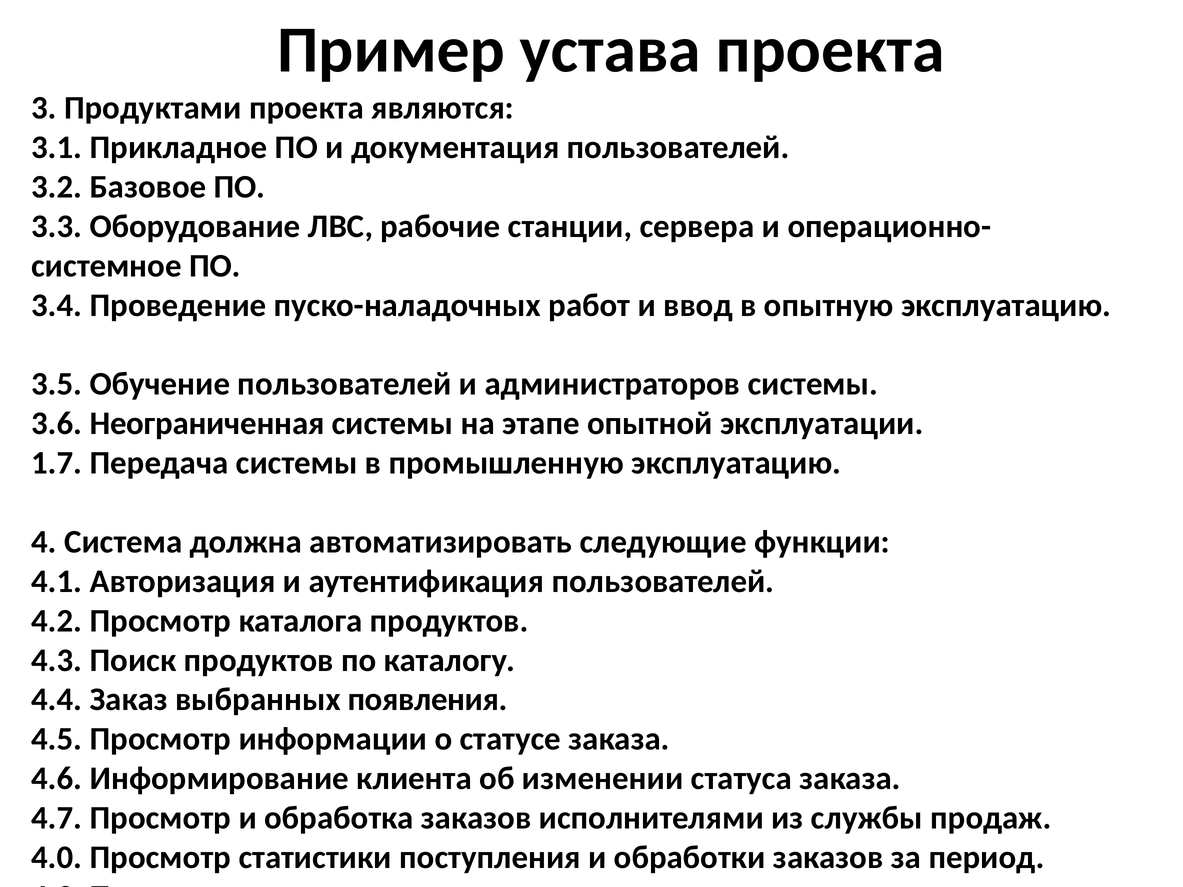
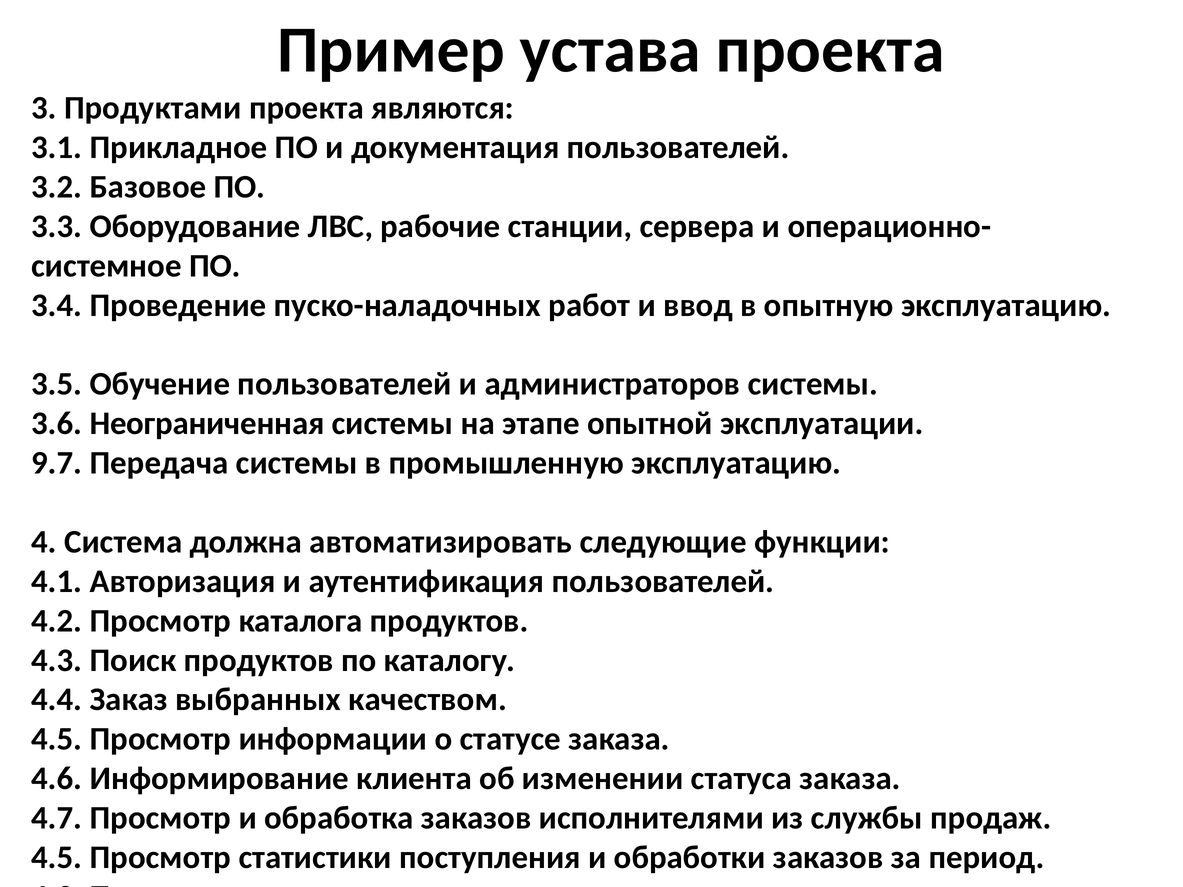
1.7: 1.7 -> 9.7
появления: появления -> качеством
4.0 at (57, 858): 4.0 -> 4.5
